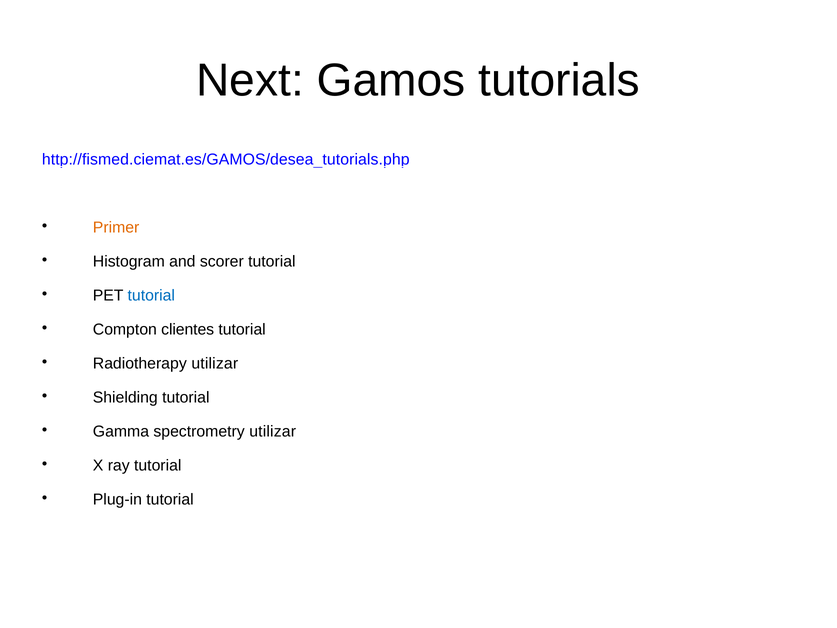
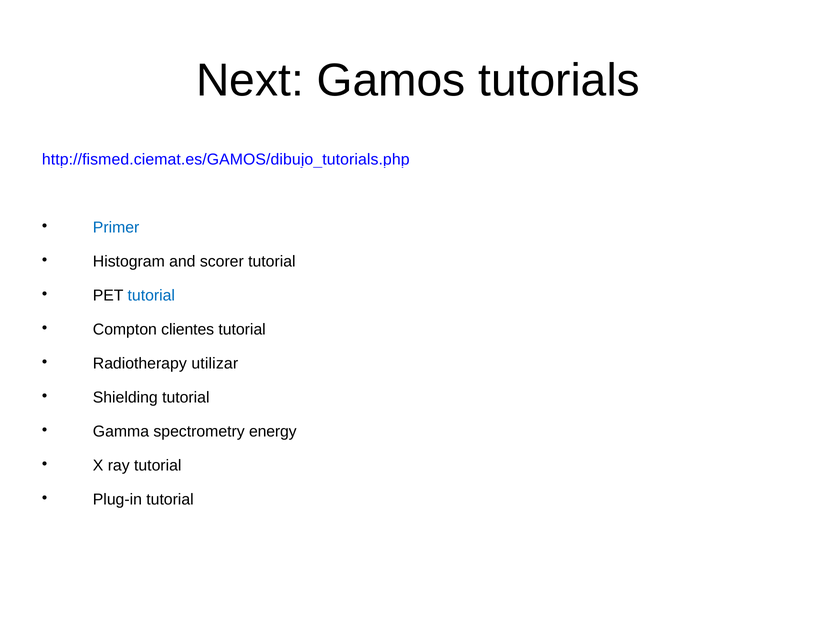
http://fismed.ciemat.es/GAMOS/desea_tutorials.php: http://fismed.ciemat.es/GAMOS/desea_tutorials.php -> http://fismed.ciemat.es/GAMOS/dibujo_tutorials.php
Primer colour: orange -> blue
spectrometry utilizar: utilizar -> energy
